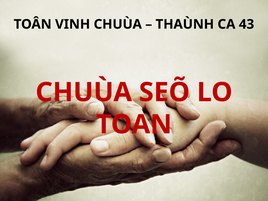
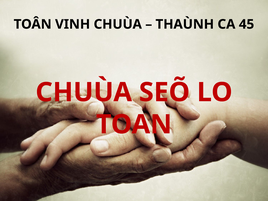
43: 43 -> 45
